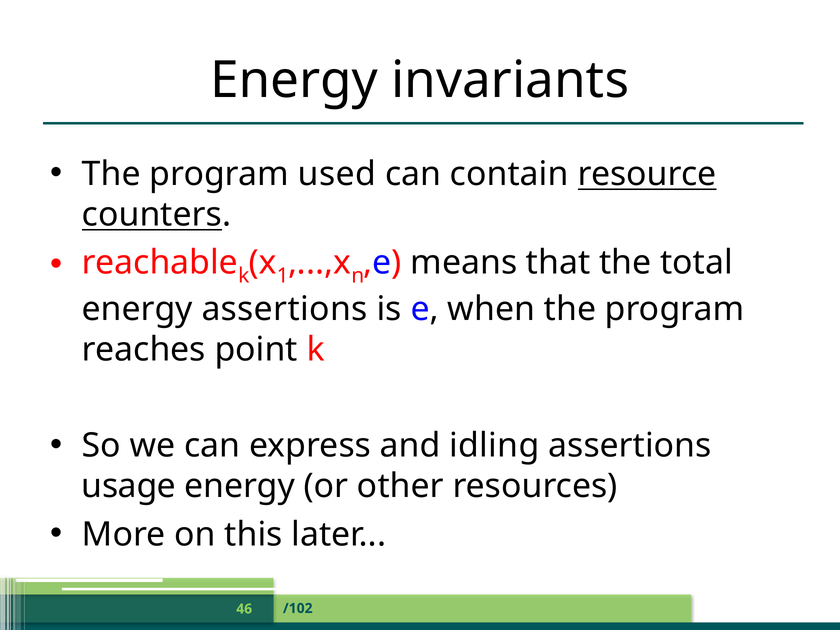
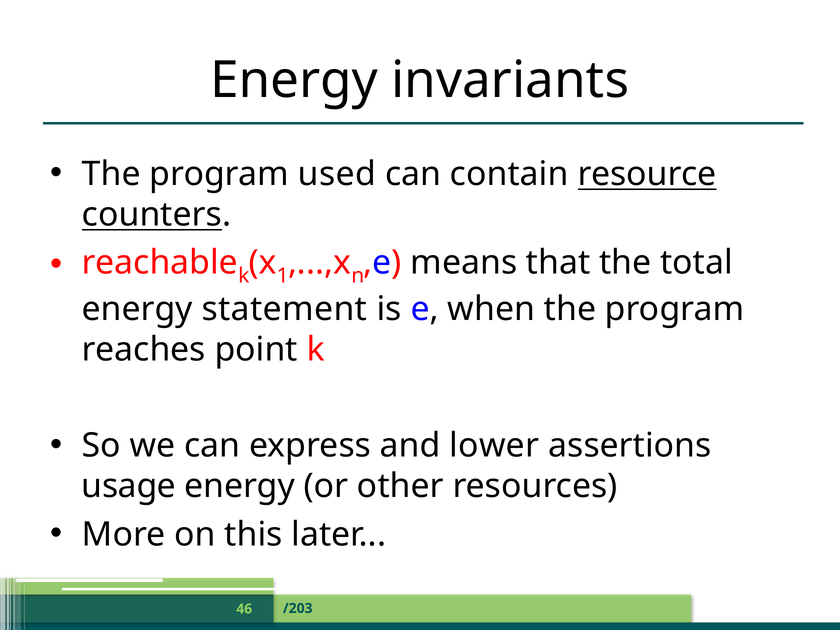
energy assertions: assertions -> statement
idling: idling -> lower
/102: /102 -> /203
